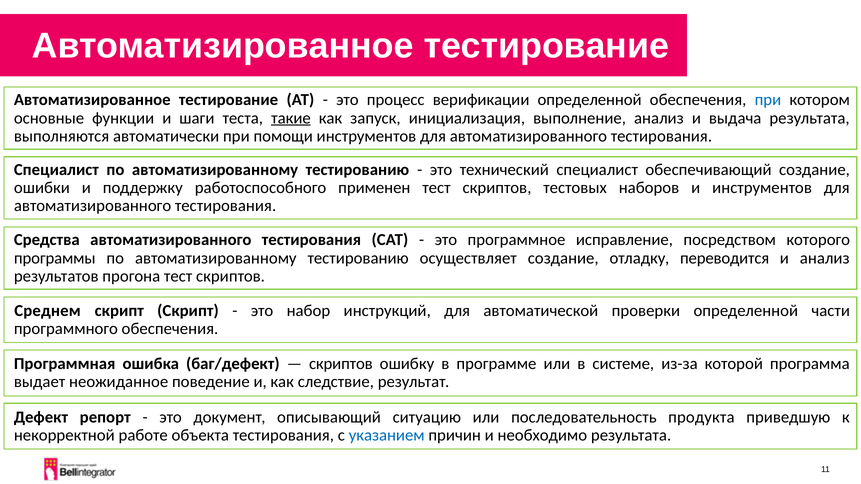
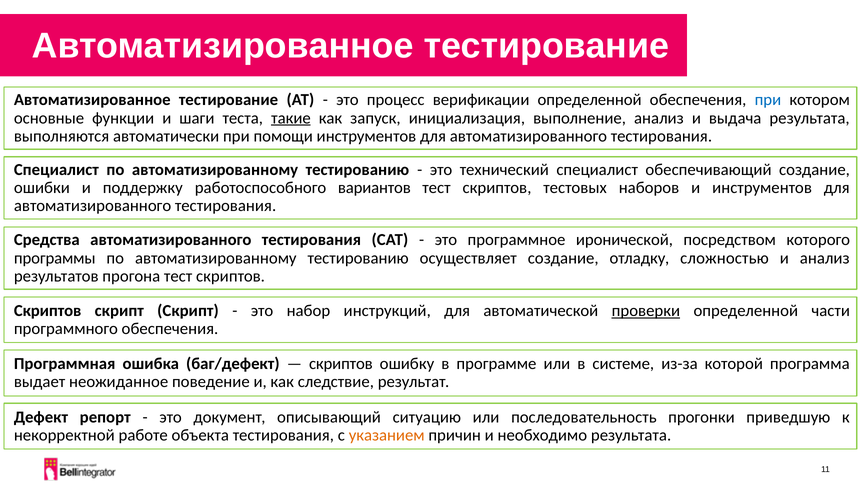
применен: применен -> вариантов
исправление: исправление -> иронической
переводится: переводится -> сложностью
Среднем at (47, 311): Среднем -> Скриптов
проверки underline: none -> present
продукта: продукта -> прогонки
указанием colour: blue -> orange
